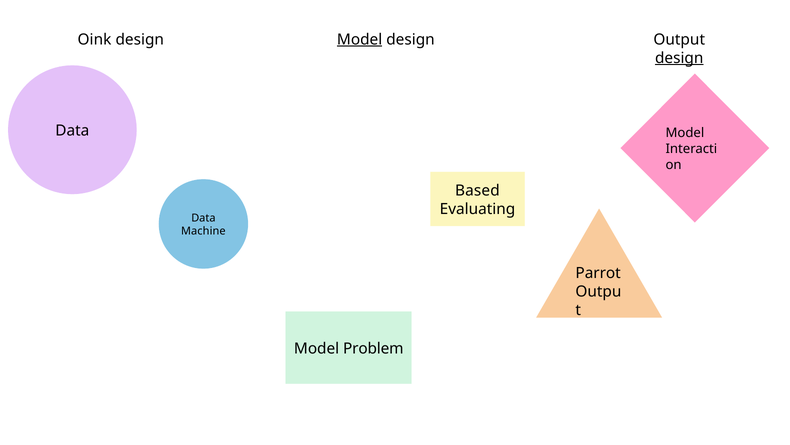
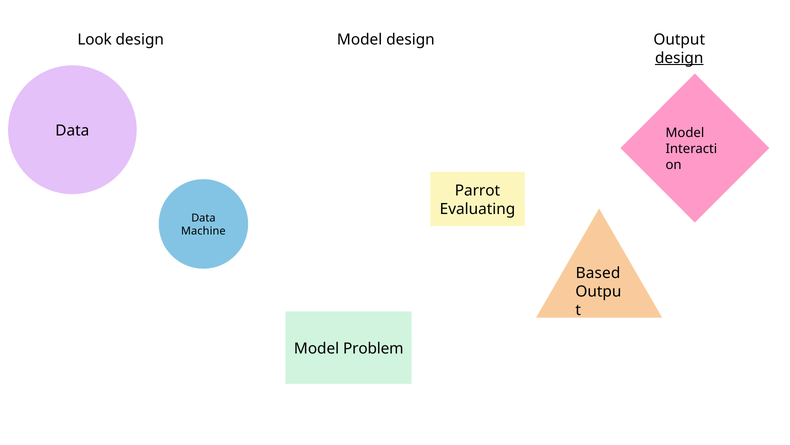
Oink: Oink -> Look
Model at (360, 40) underline: present -> none
Based: Based -> Parrot
Parrot: Parrot -> Based
